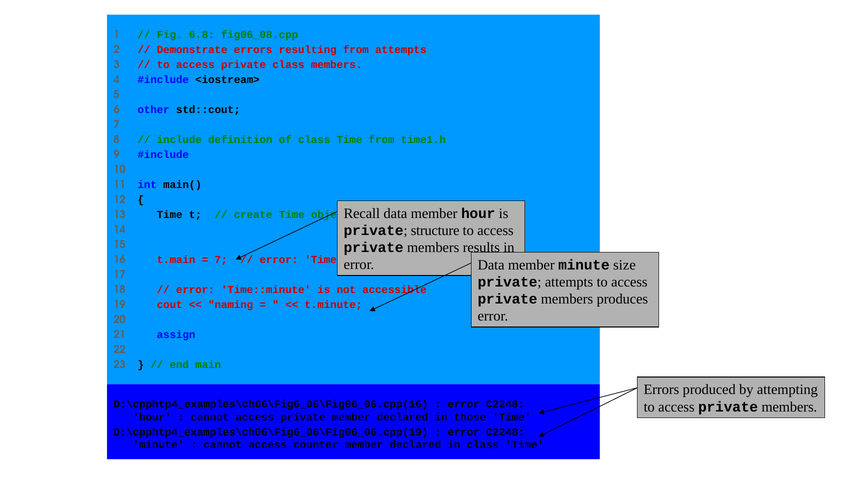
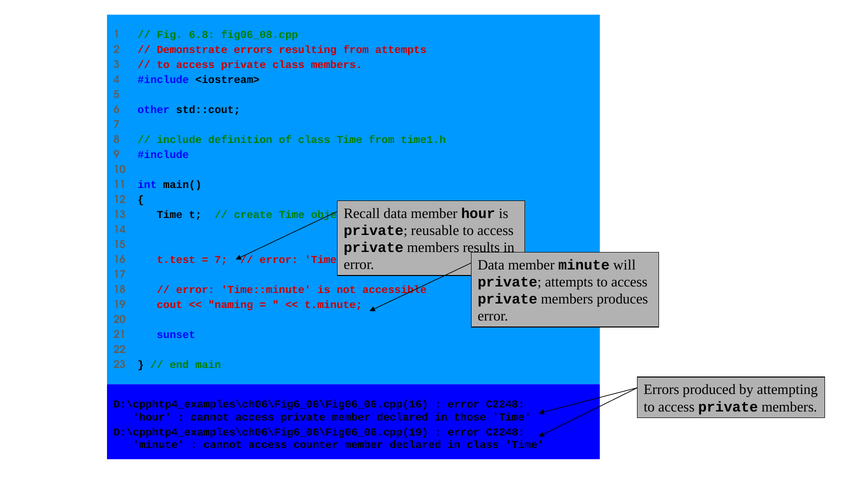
structure: structure -> reusable
t.main: t.main -> t.test
size: size -> will
assign: assign -> sunset
